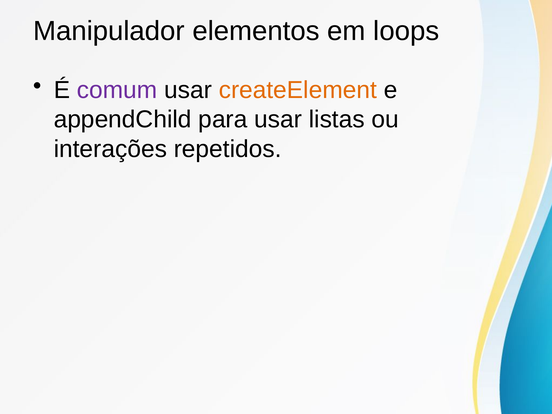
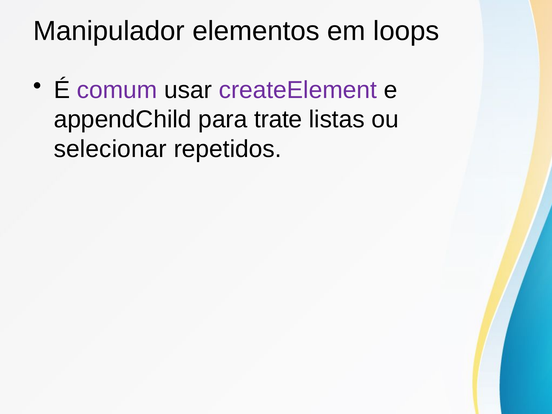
createElement colour: orange -> purple
para usar: usar -> trate
interações: interações -> selecionar
